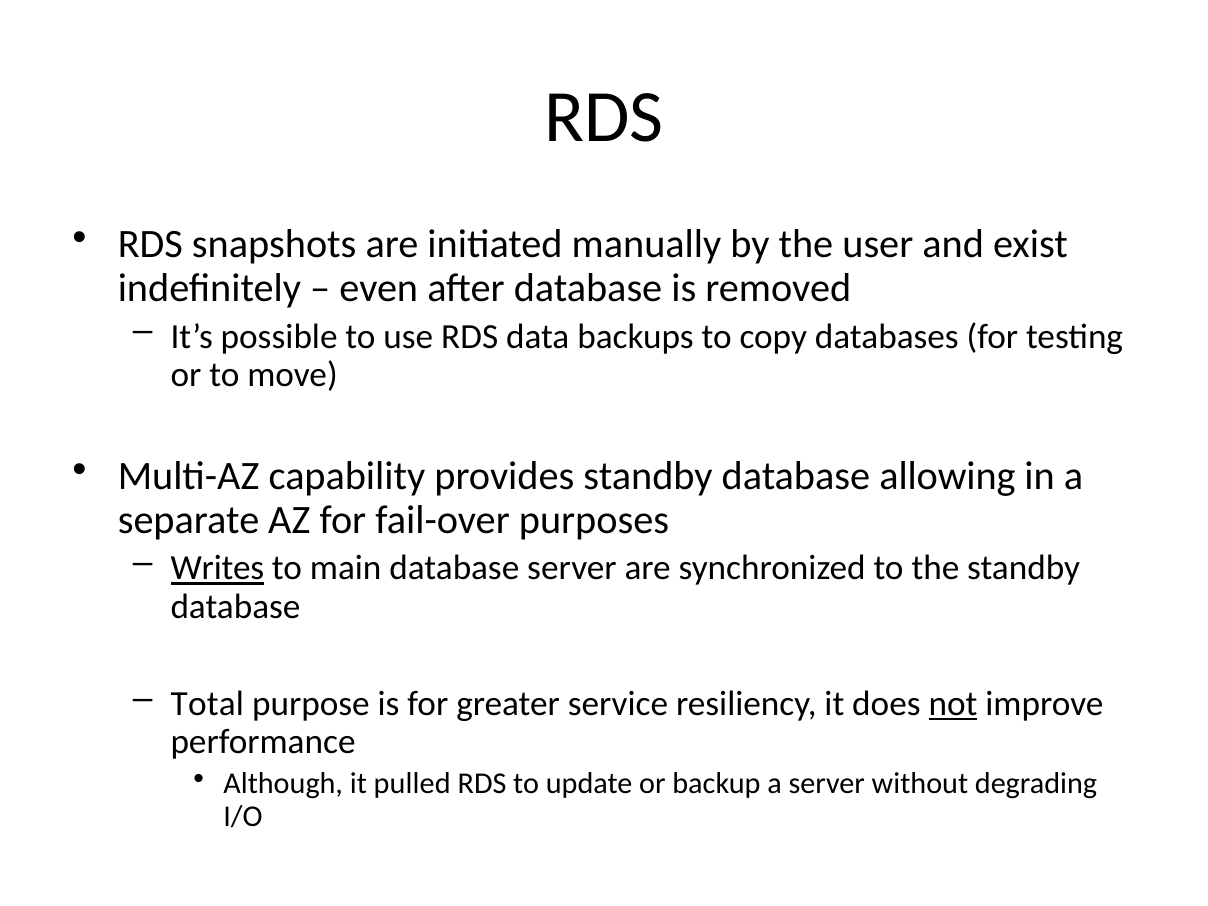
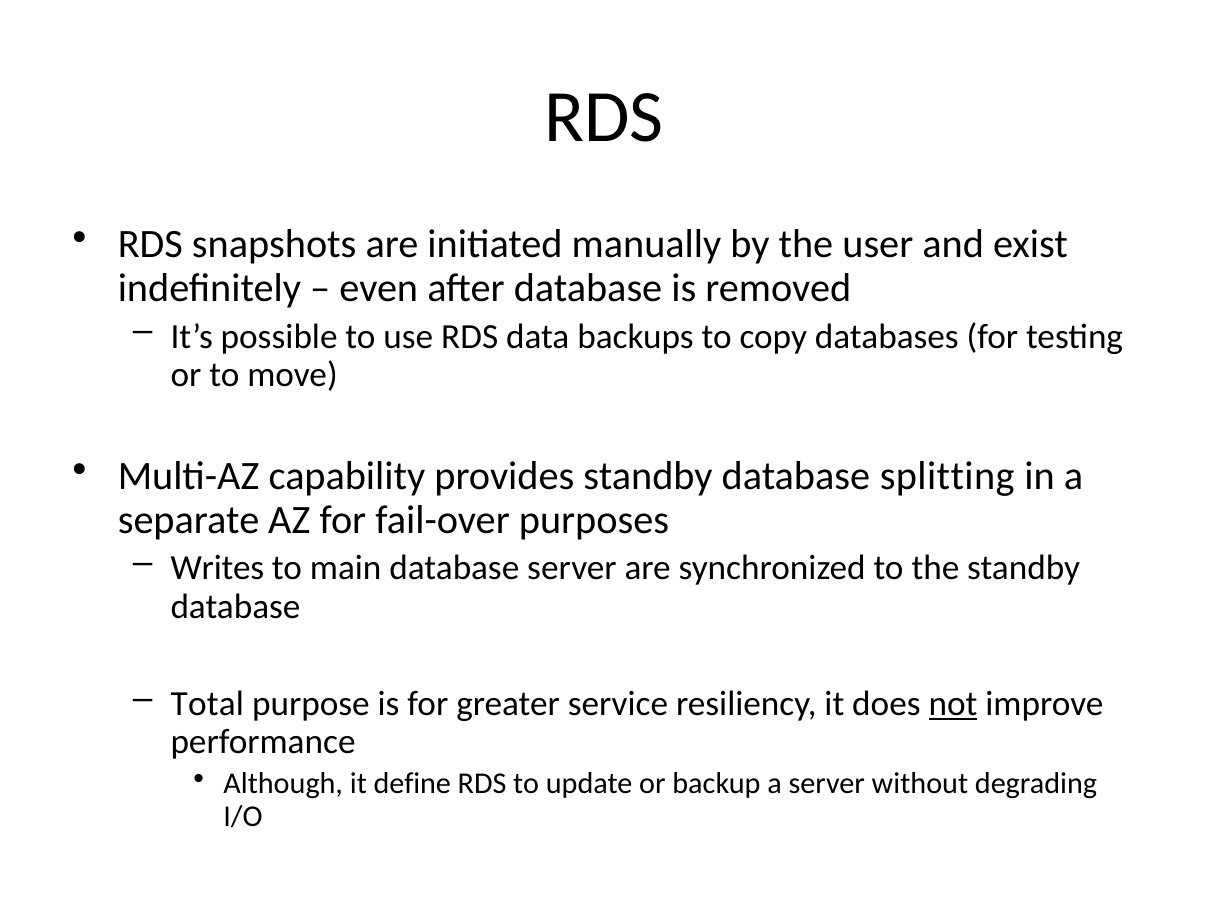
allowing: allowing -> splitting
Writes underline: present -> none
pulled: pulled -> define
